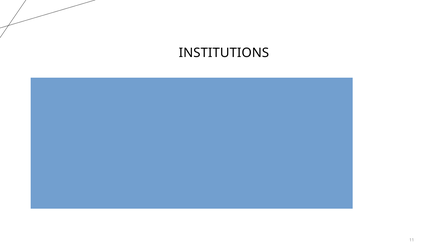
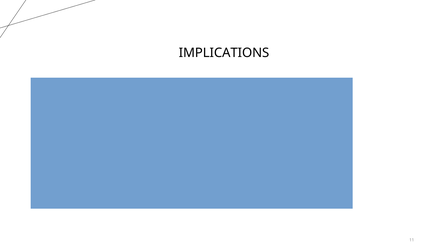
INSTITUTIONS: INSTITUTIONS -> IMPLICATIONS
